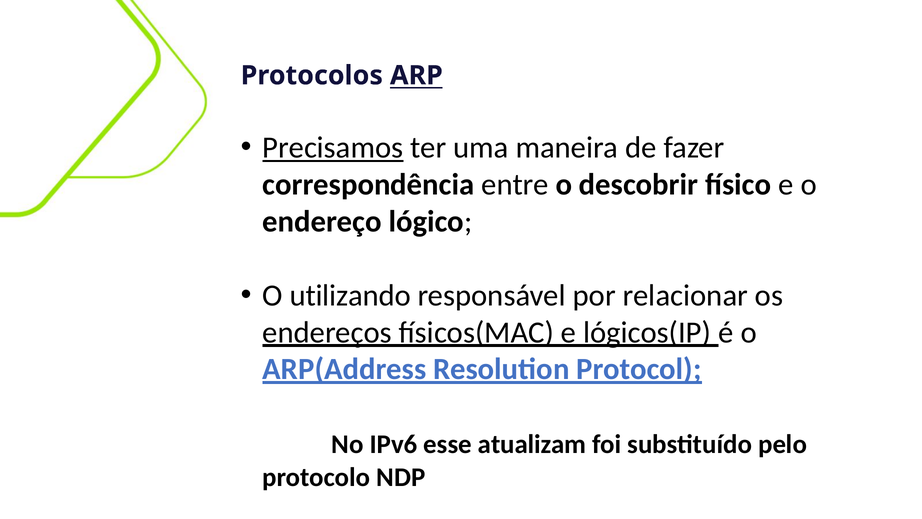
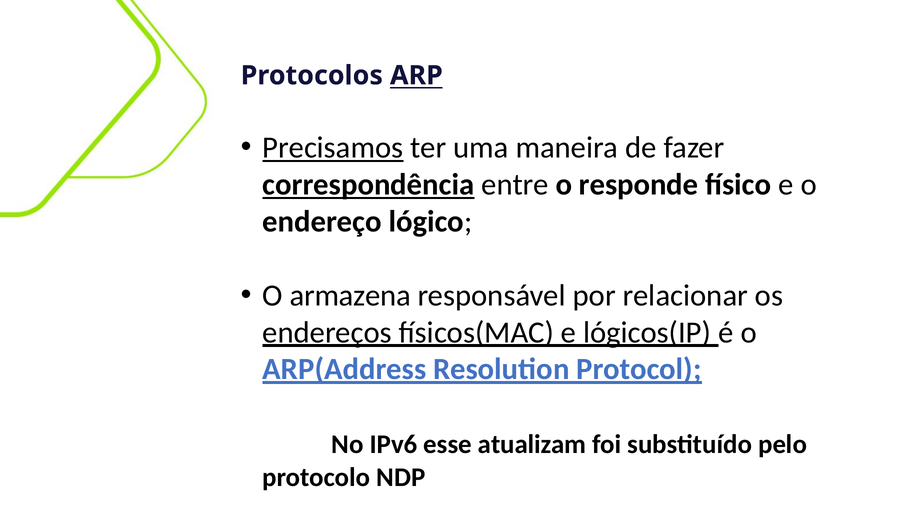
correspondência underline: none -> present
descobrir: descobrir -> responde
utilizando: utilizando -> armazena
